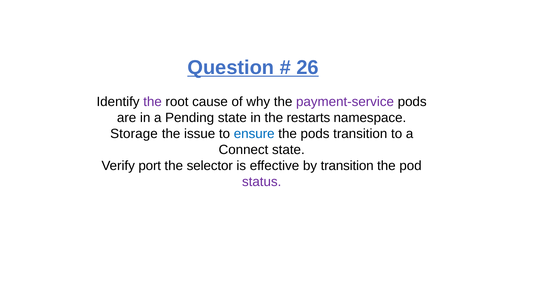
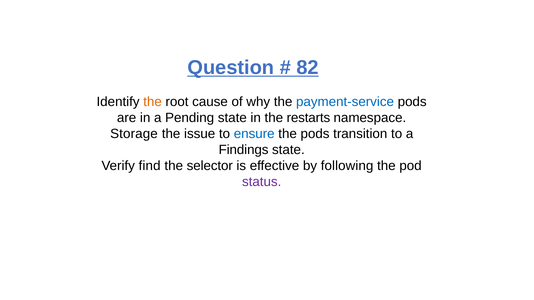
26: 26 -> 82
the at (153, 102) colour: purple -> orange
payment-service colour: purple -> blue
Connect: Connect -> Findings
port: port -> find
by transition: transition -> following
